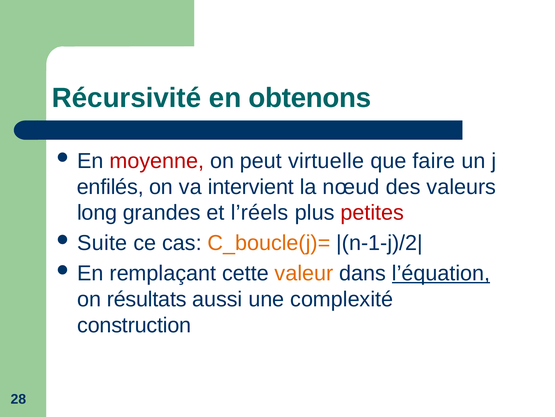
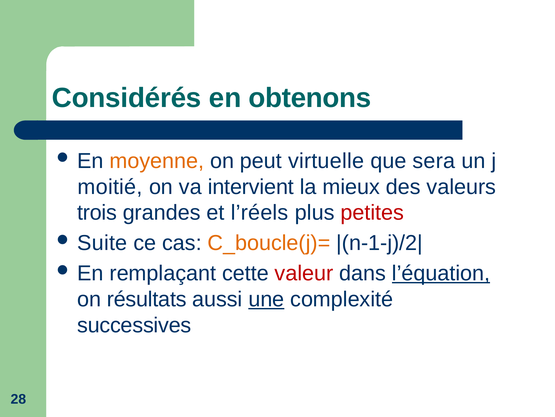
Récursivité: Récursivité -> Considérés
moyenne colour: red -> orange
faire: faire -> sera
enfilés: enfilés -> moitié
nœud: nœud -> mieux
long: long -> trois
valeur colour: orange -> red
une underline: none -> present
construction: construction -> successives
